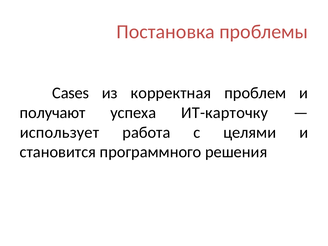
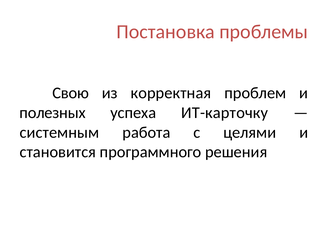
Cases: Cases -> Свою
получают: получают -> полезных
использует: использует -> системным
